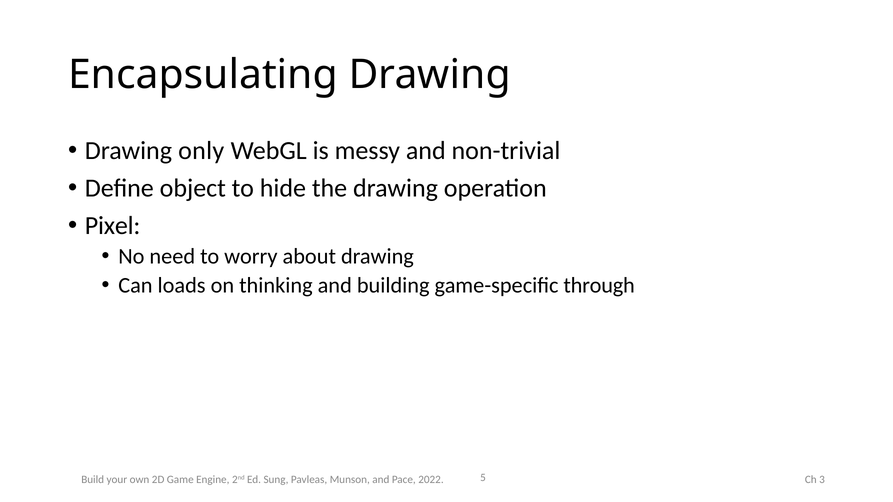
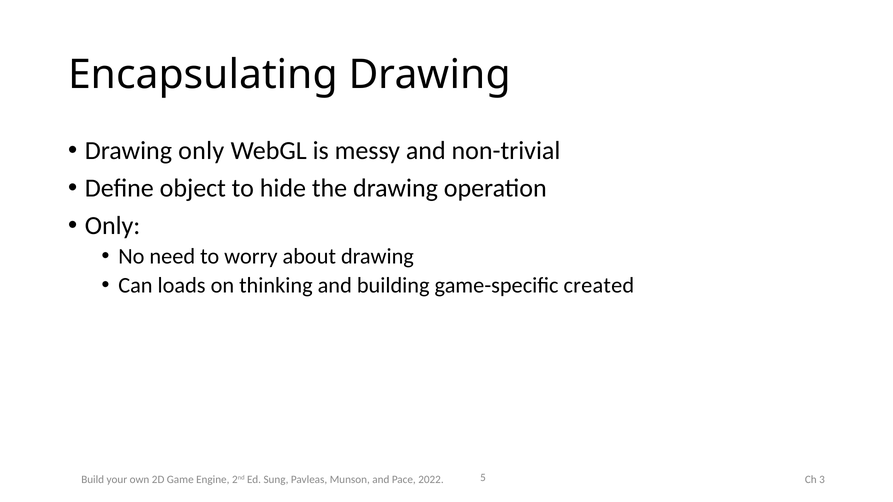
Pixel at (113, 226): Pixel -> Only
through: through -> created
